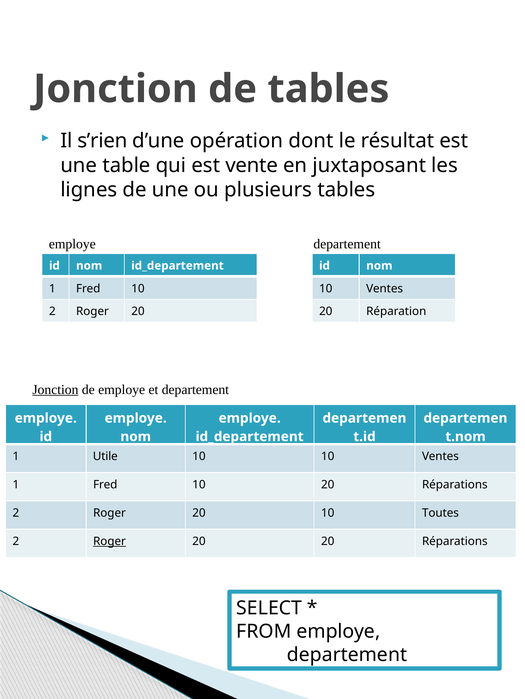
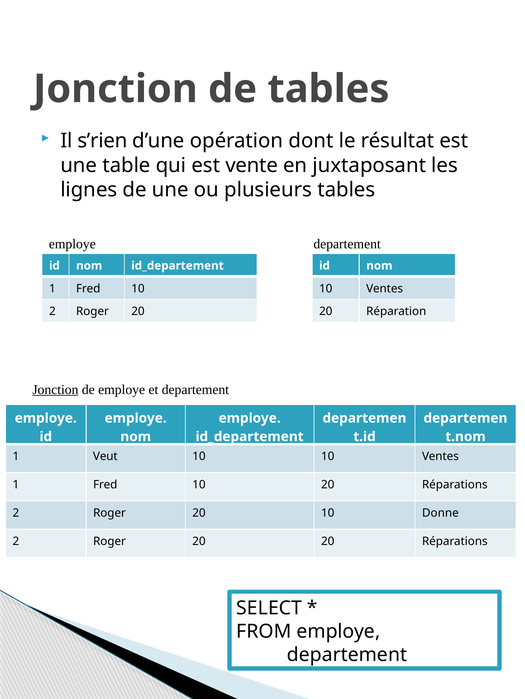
Utile: Utile -> Veut
Toutes: Toutes -> Donne
Roger at (109, 542) underline: present -> none
